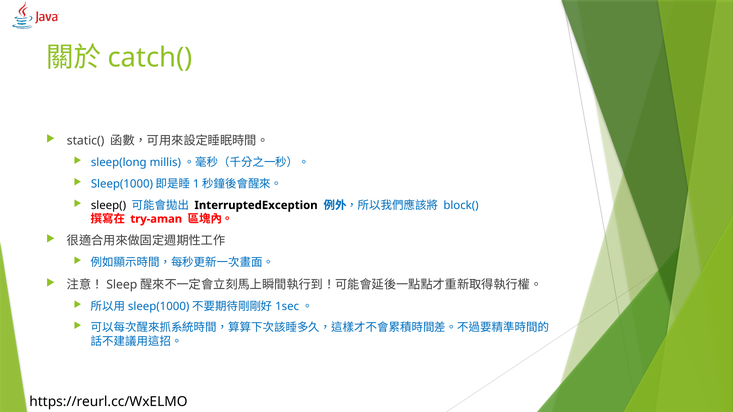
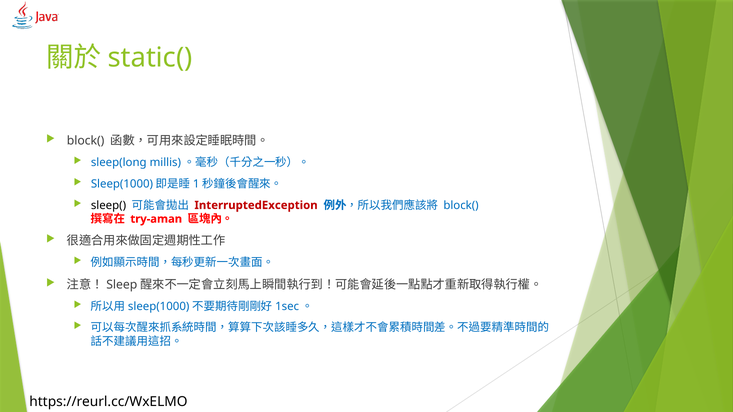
catch(: catch( -> static(
static( at (86, 141): static( -> block(
InterruptedException colour: black -> red
